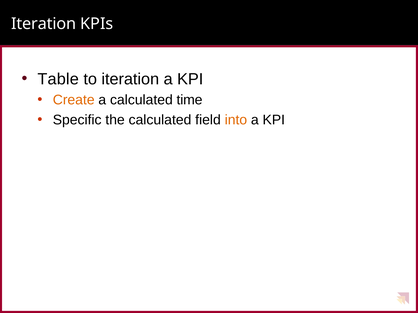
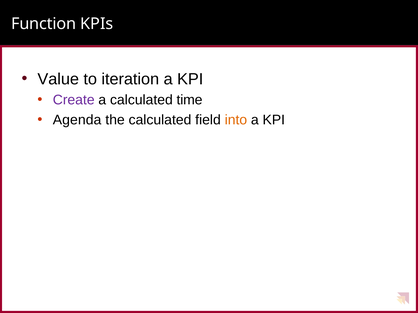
Iteration at (44, 24): Iteration -> Function
Table: Table -> Value
Create colour: orange -> purple
Specific: Specific -> Agenda
